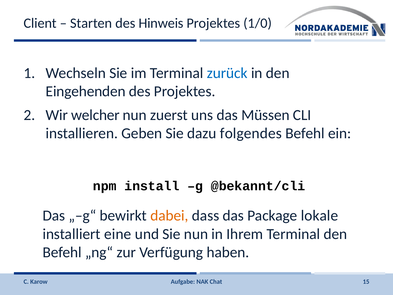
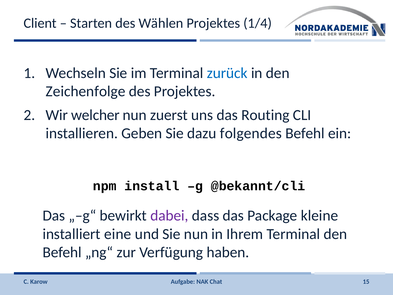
Hinweis: Hinweis -> Wählen
1/0: 1/0 -> 1/4
Eingehenden: Eingehenden -> Zeichenfolge
Müssen: Müssen -> Routing
dabei colour: orange -> purple
lokale: lokale -> kleine
